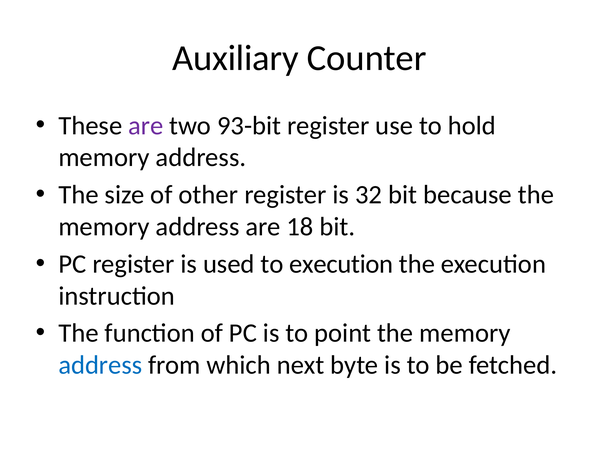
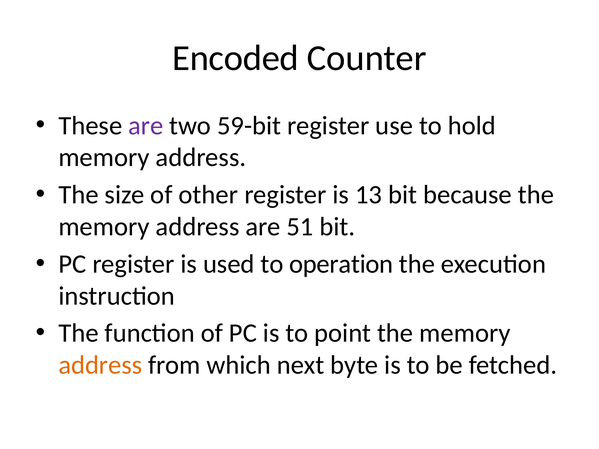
Auxiliary: Auxiliary -> Encoded
93-bit: 93-bit -> 59-bit
32: 32 -> 13
18: 18 -> 51
to execution: execution -> operation
address at (100, 365) colour: blue -> orange
